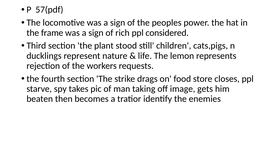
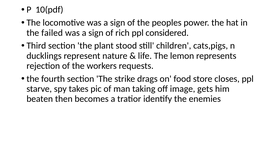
57(pdf: 57(pdf -> 10(pdf
frame: frame -> failed
